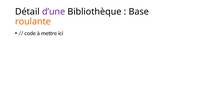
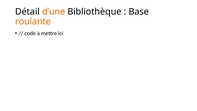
d’une colour: purple -> orange
